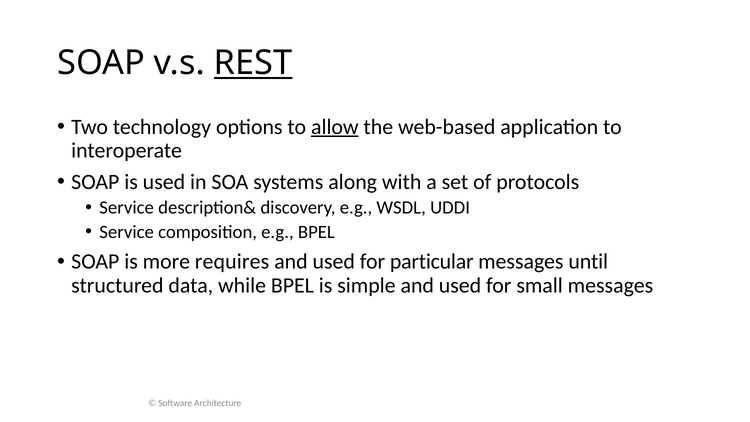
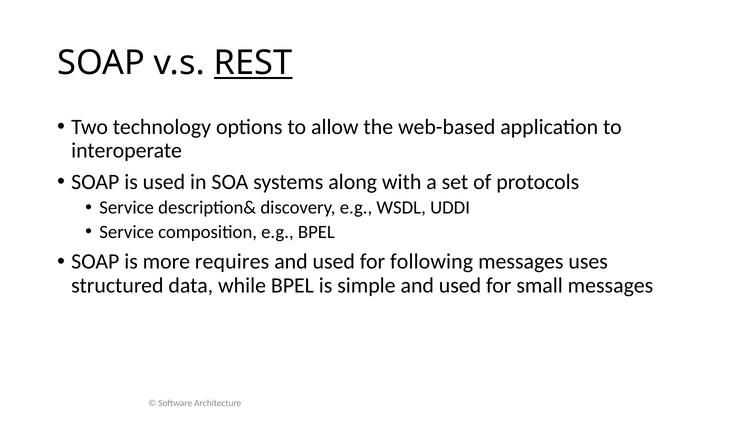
allow underline: present -> none
particular: particular -> following
until: until -> uses
